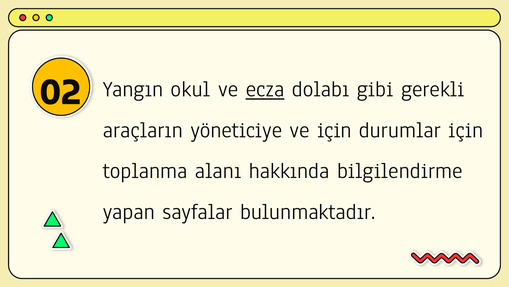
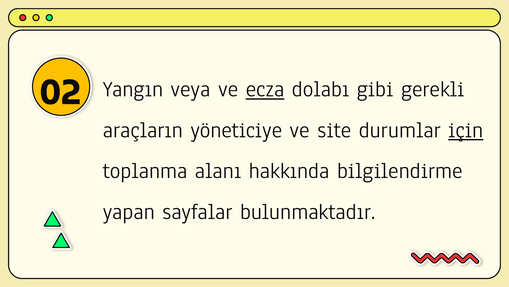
okul: okul -> veya
ve için: için -> site
için at (466, 130) underline: none -> present
